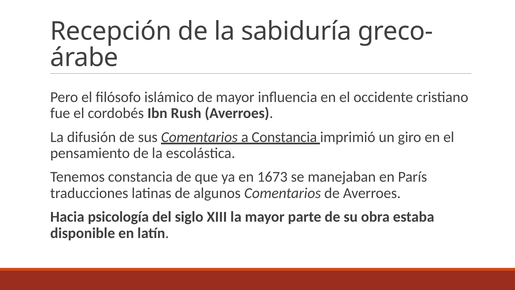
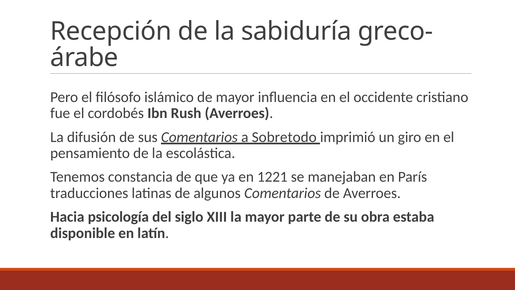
a Constancia: Constancia -> Sobretodo
1673: 1673 -> 1221
